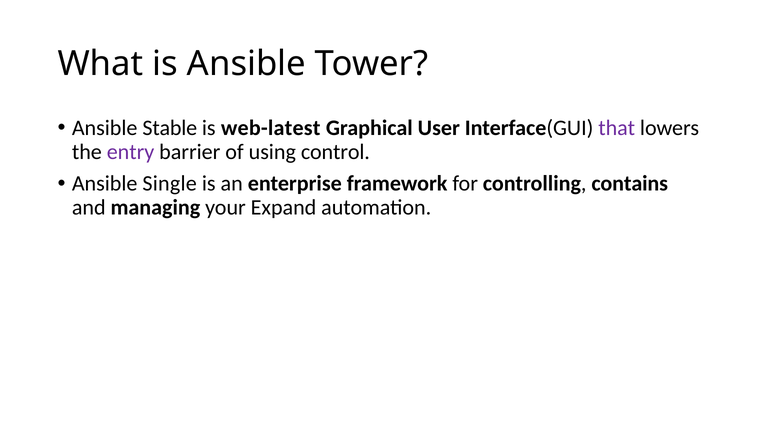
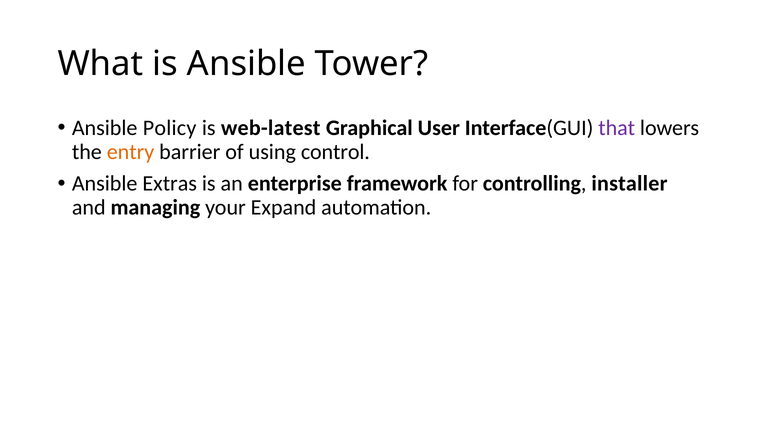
Stable: Stable -> Policy
entry colour: purple -> orange
Single: Single -> Extras
contains: contains -> installer
